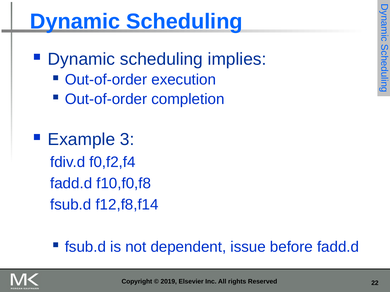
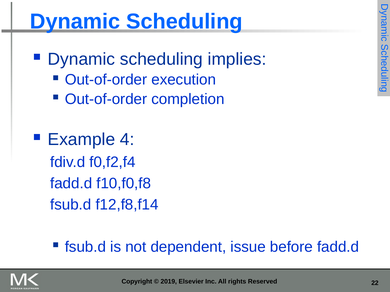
3: 3 -> 4
